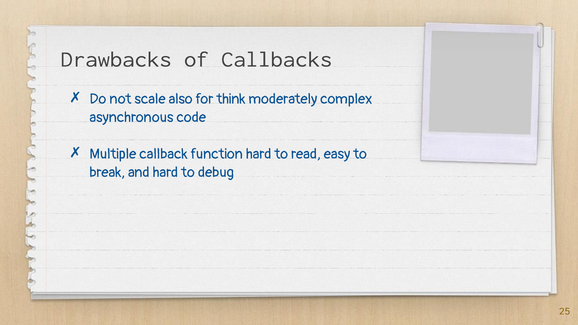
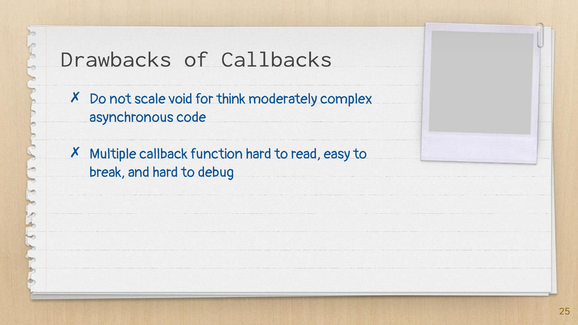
also: also -> void
